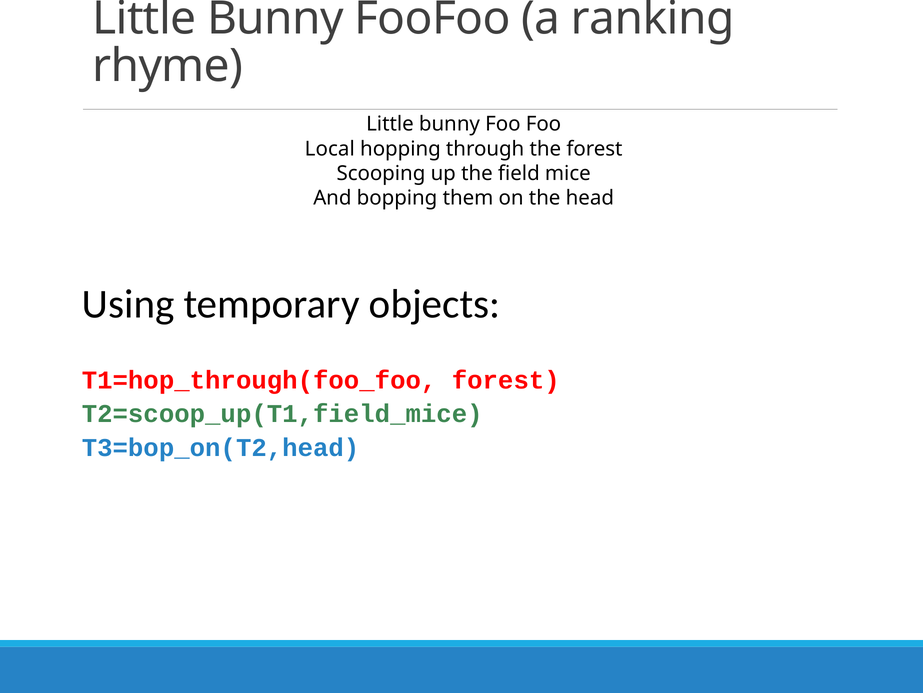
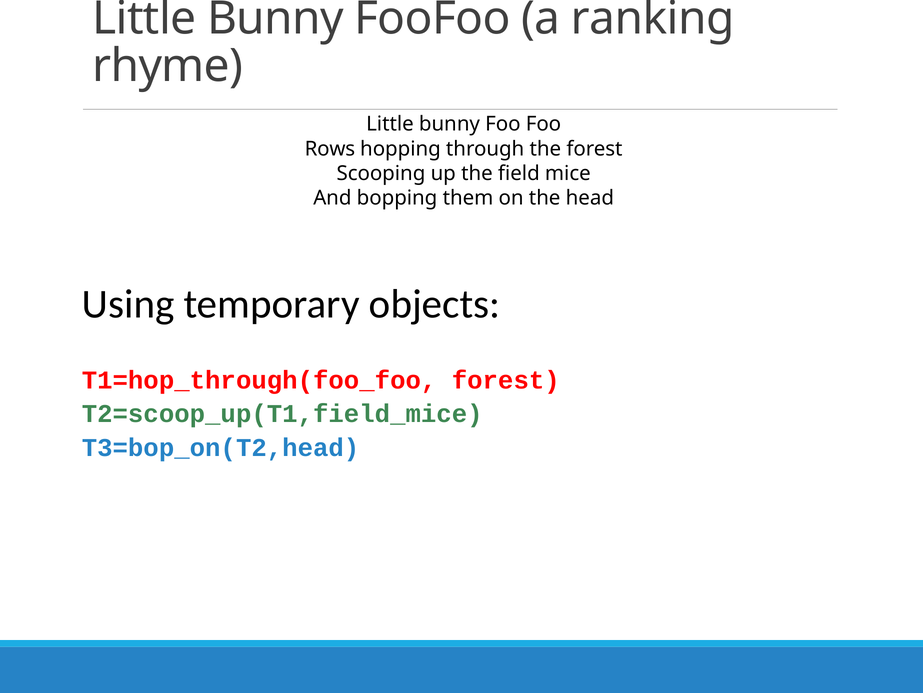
Local: Local -> Rows
